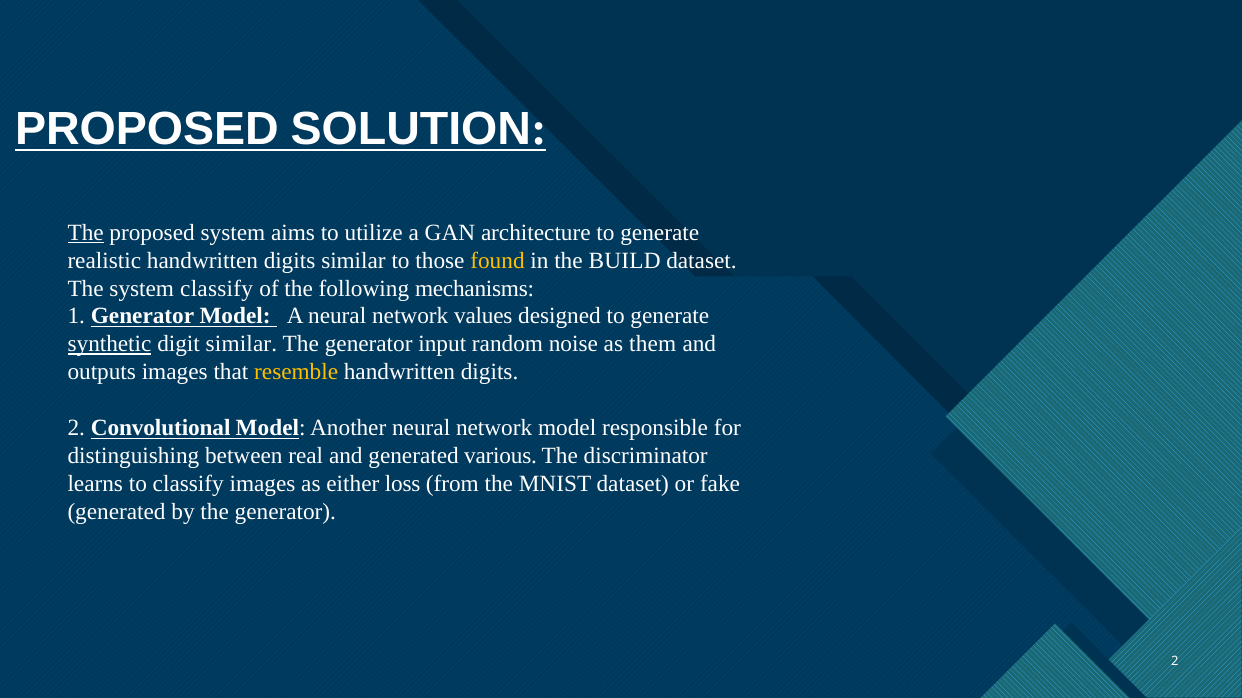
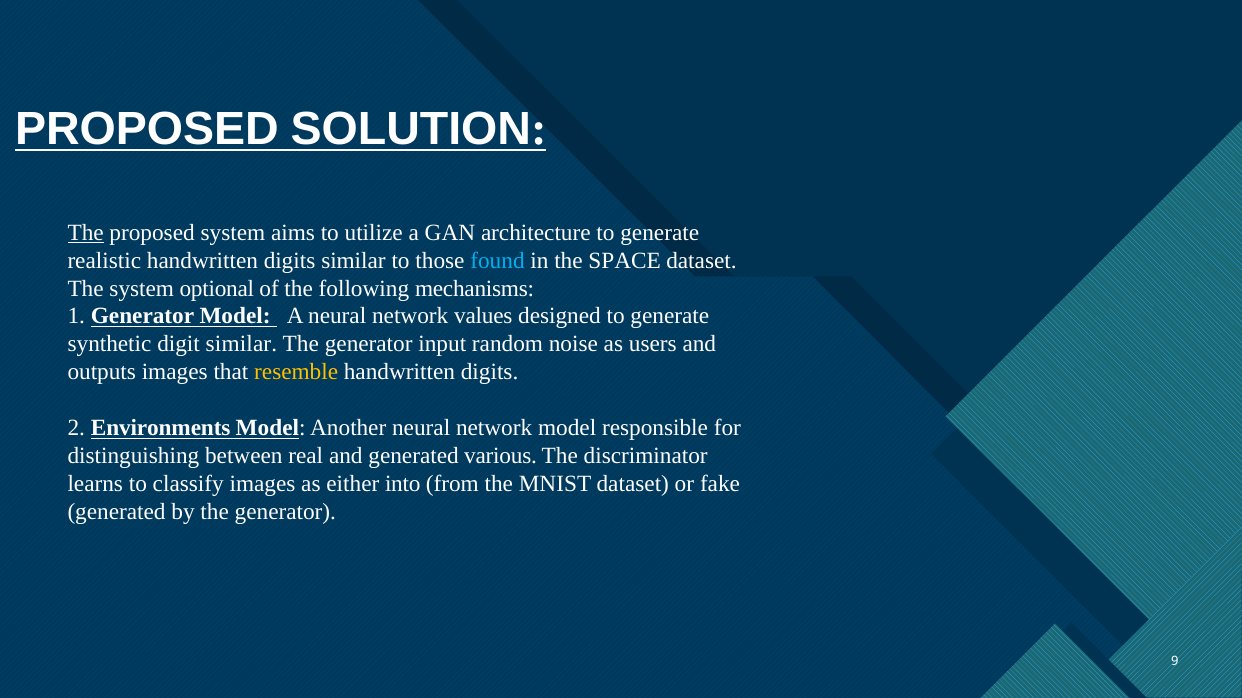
found colour: yellow -> light blue
BUILD: BUILD -> SPACE
system classify: classify -> optional
synthetic underline: present -> none
them: them -> users
Convolutional: Convolutional -> Environments
loss: loss -> into
2 at (1175, 662): 2 -> 9
